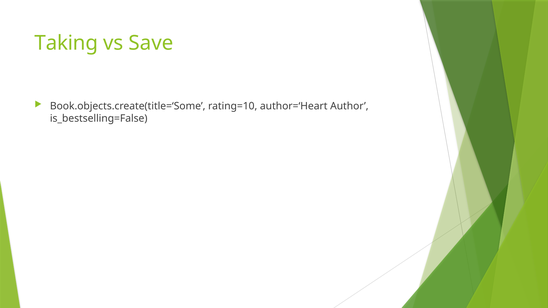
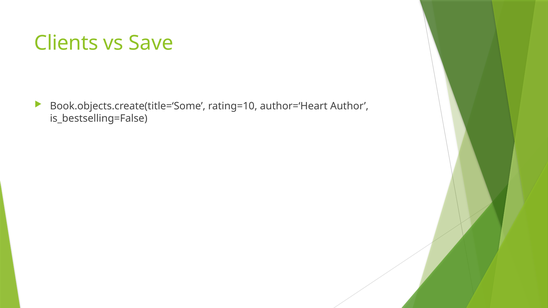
Taking: Taking -> Clients
